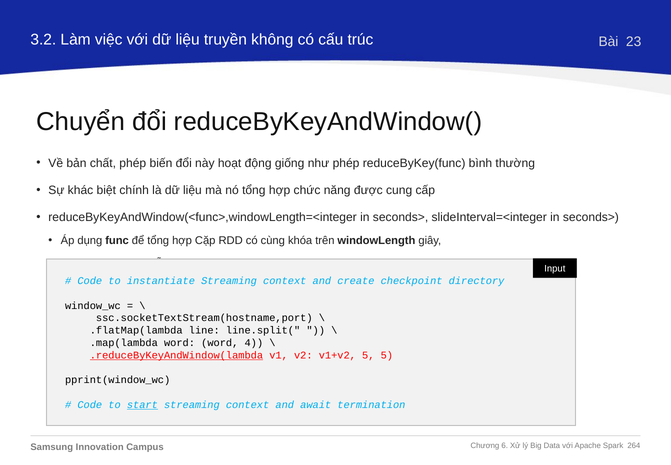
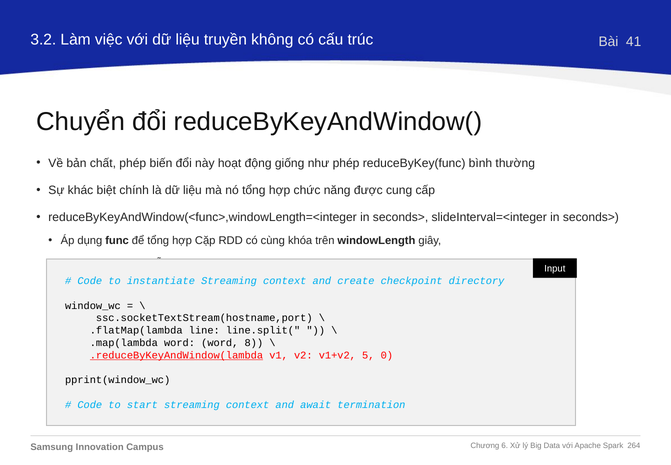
23: 23 -> 41
4: 4 -> 8
5 5: 5 -> 0
start underline: present -> none
